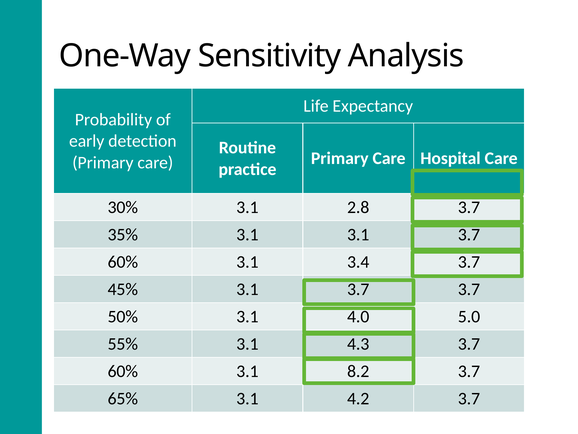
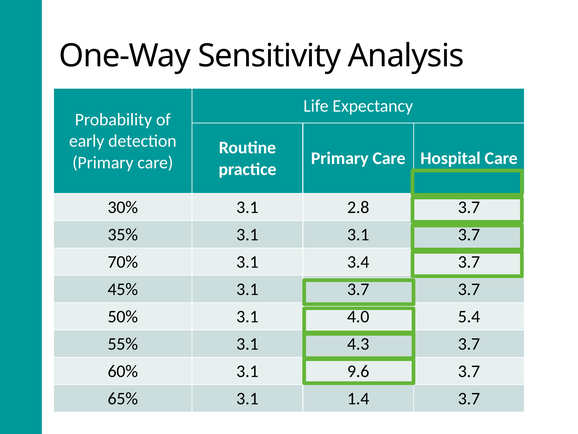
60% at (123, 262): 60% -> 70%
5.0: 5.0 -> 5.4
8.2: 8.2 -> 9.6
4.2: 4.2 -> 1.4
